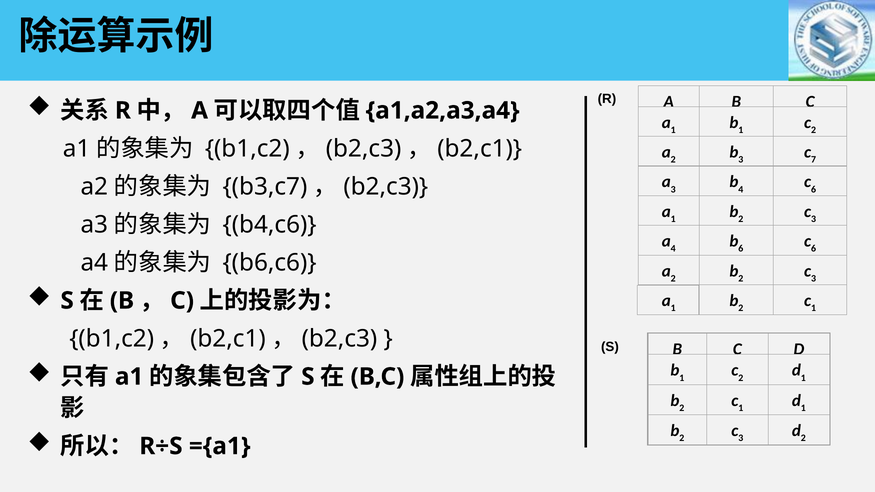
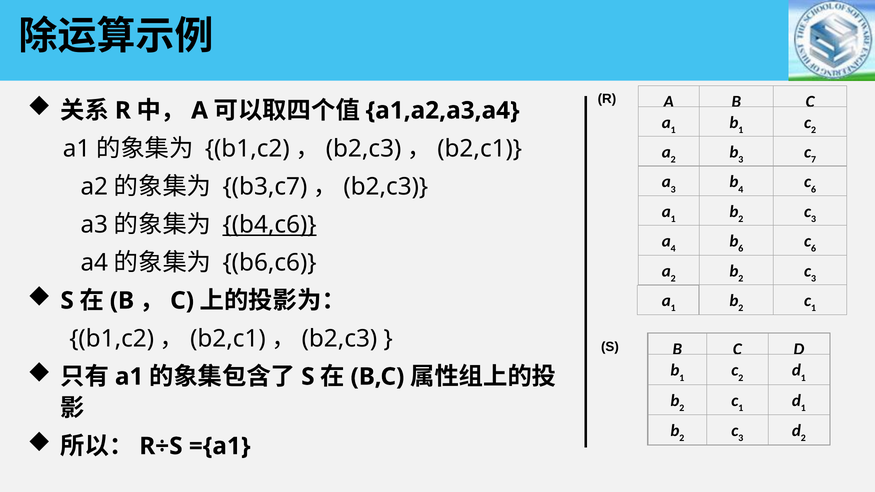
b4,c6 underline: none -> present
